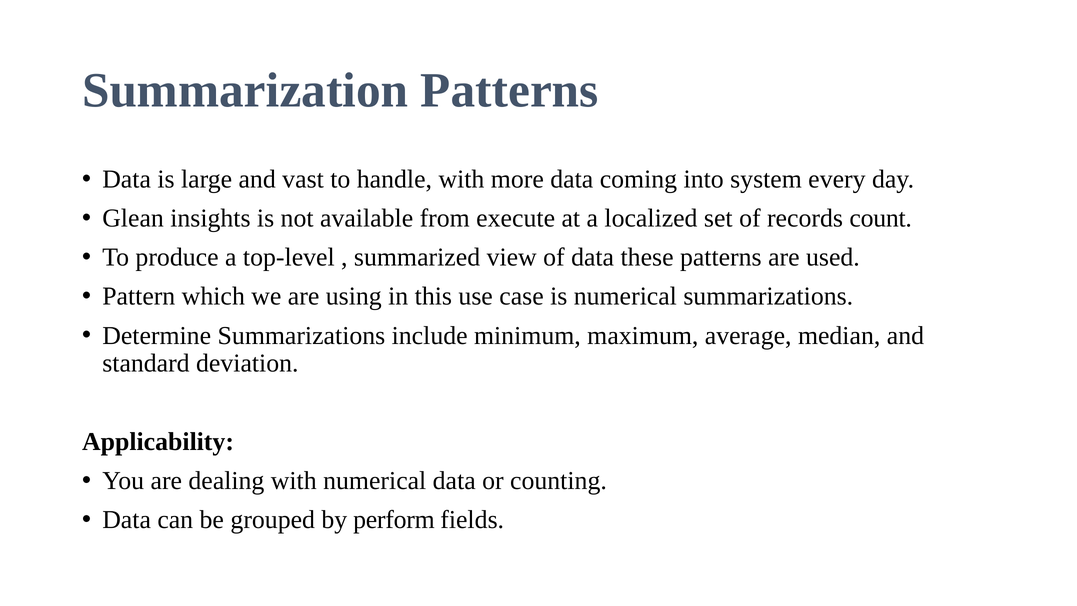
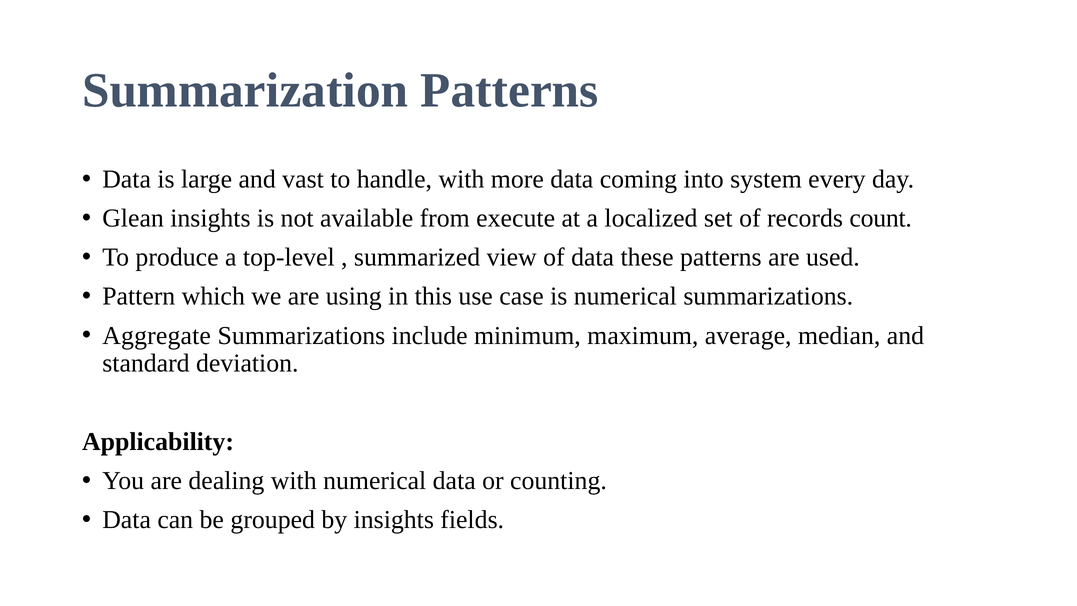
Determine: Determine -> Aggregate
by perform: perform -> insights
